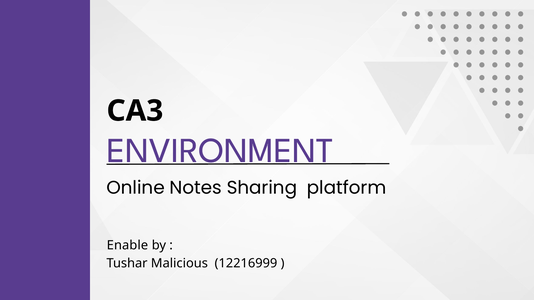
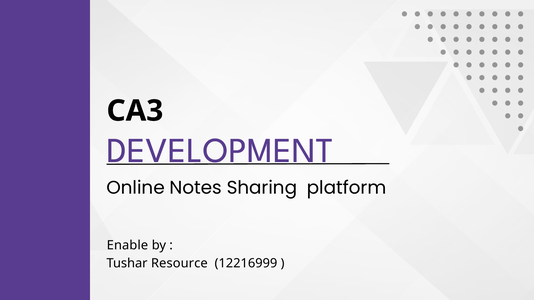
ENVIRONMENT: ENVIRONMENT -> DEVELOPMENT
Malicious: Malicious -> Resource
